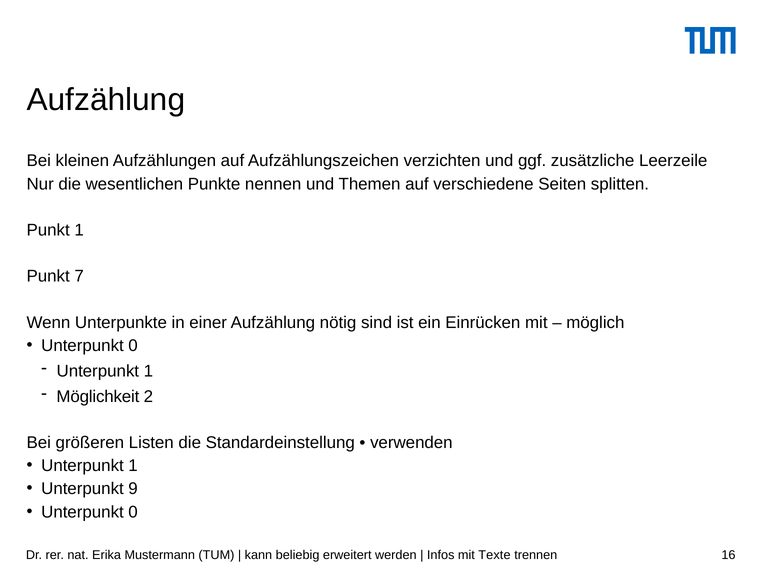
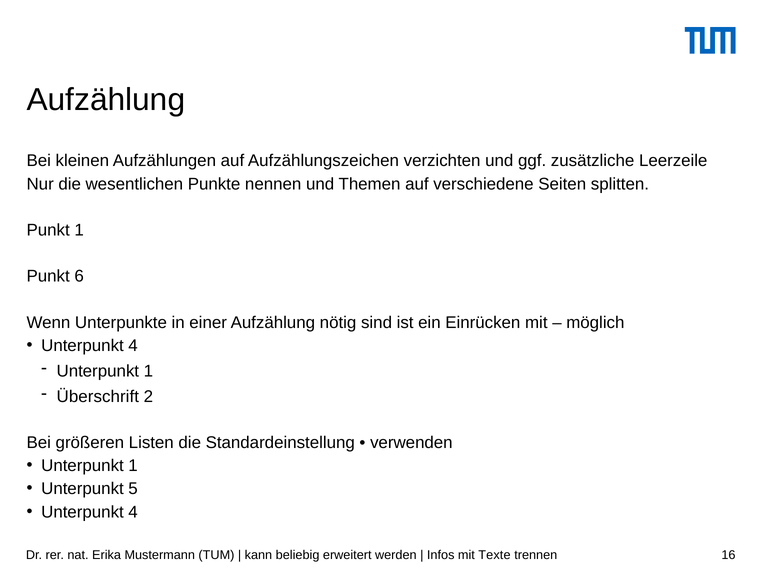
7: 7 -> 6
0 at (133, 346): 0 -> 4
Möglichkeit: Möglichkeit -> Überschrift
9: 9 -> 5
0 at (133, 512): 0 -> 4
